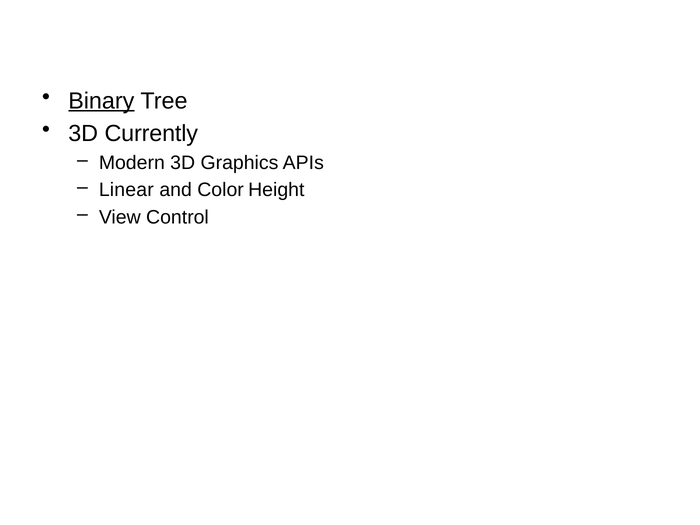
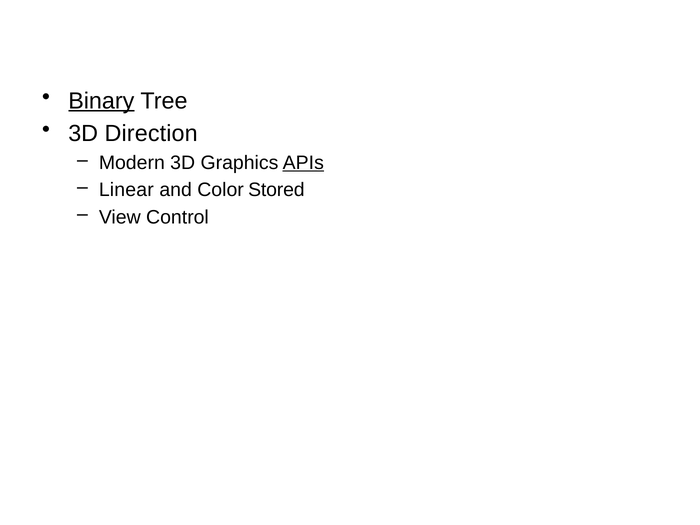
Currently: Currently -> Direction
APIs underline: none -> present
Height: Height -> Stored
